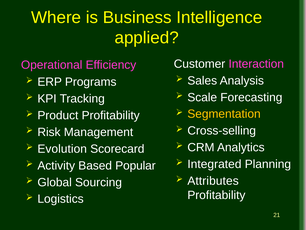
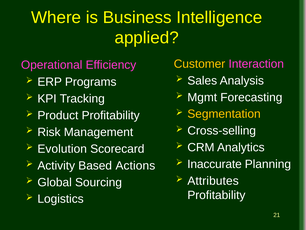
Customer colour: white -> yellow
Scale: Scale -> Mgmt
Integrated: Integrated -> Inaccurate
Popular: Popular -> Actions
